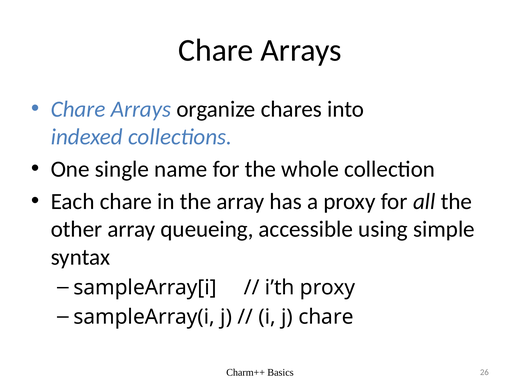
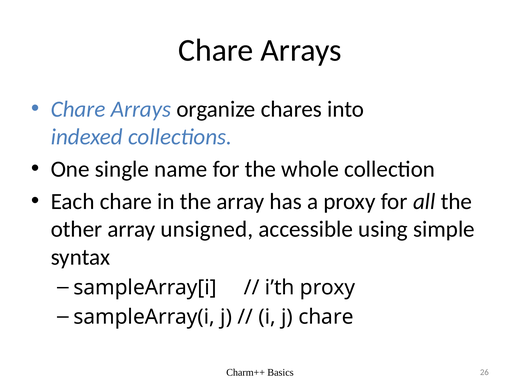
queueing: queueing -> unsigned
